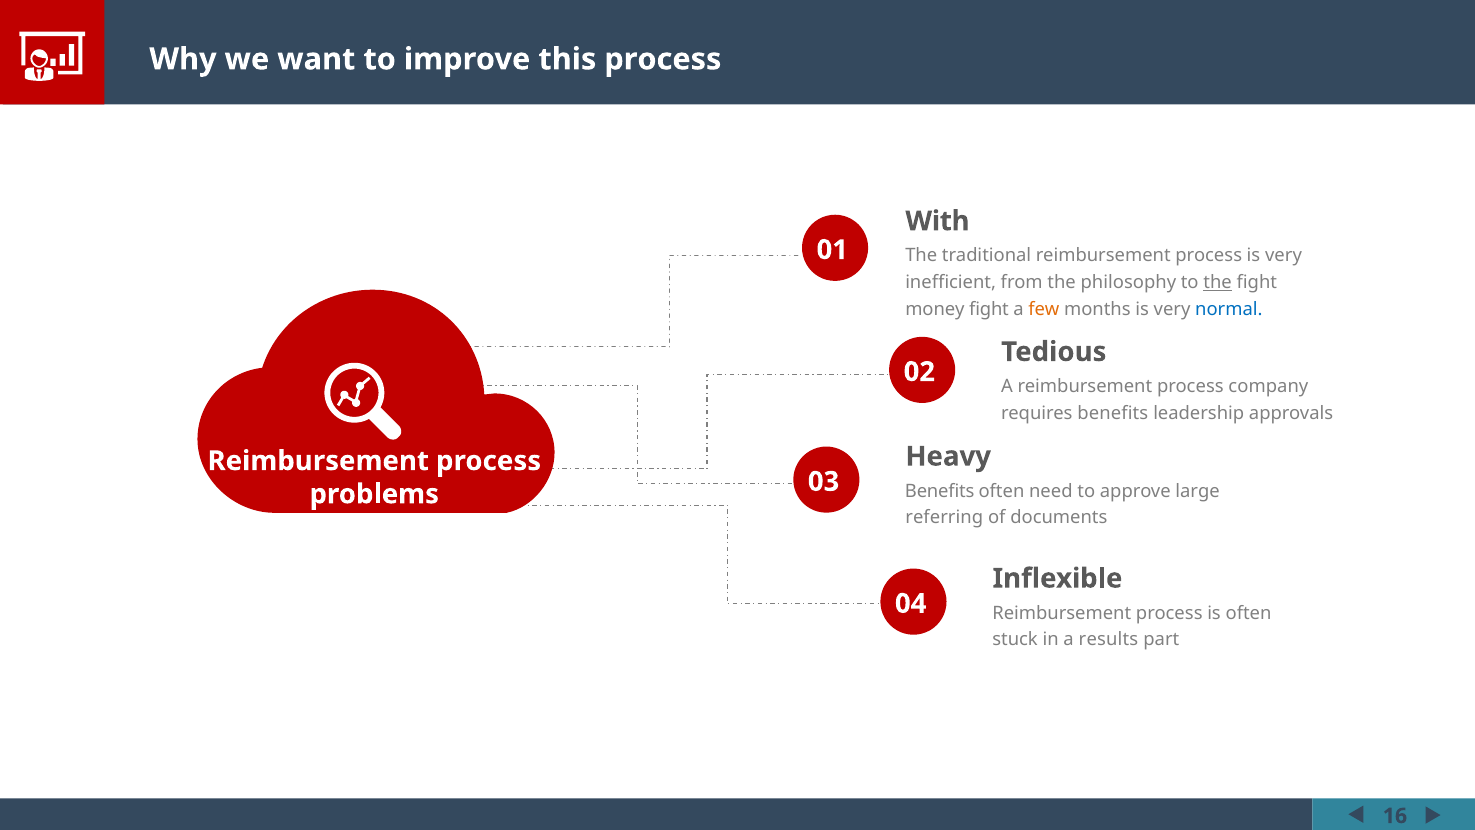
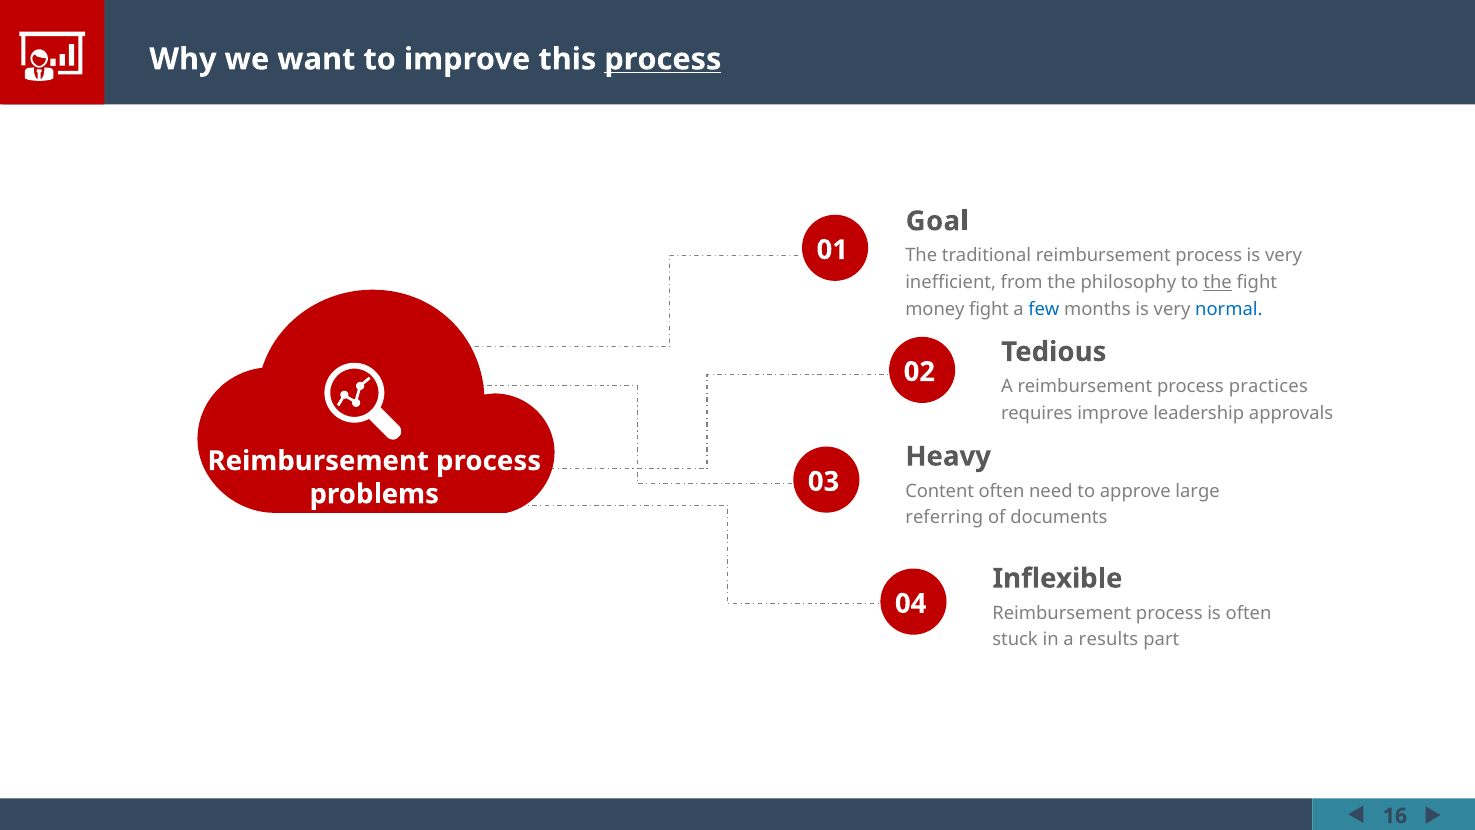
process at (663, 59) underline: none -> present
With: With -> Goal
few colour: orange -> blue
company: company -> practices
requires benefits: benefits -> improve
Benefits at (940, 491): Benefits -> Content
